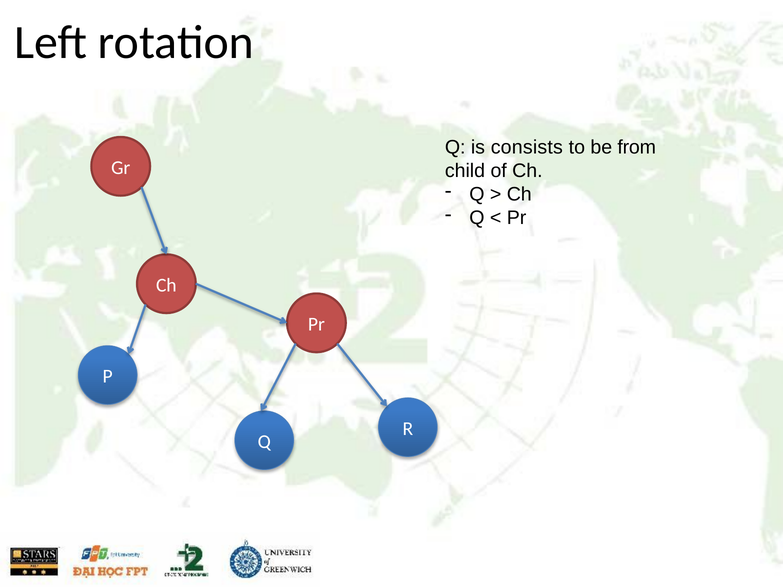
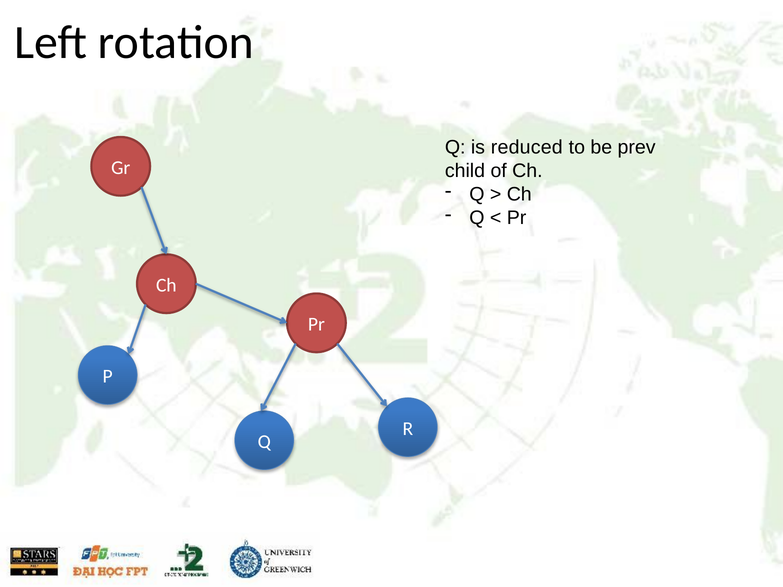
consists: consists -> reduced
from: from -> prev
